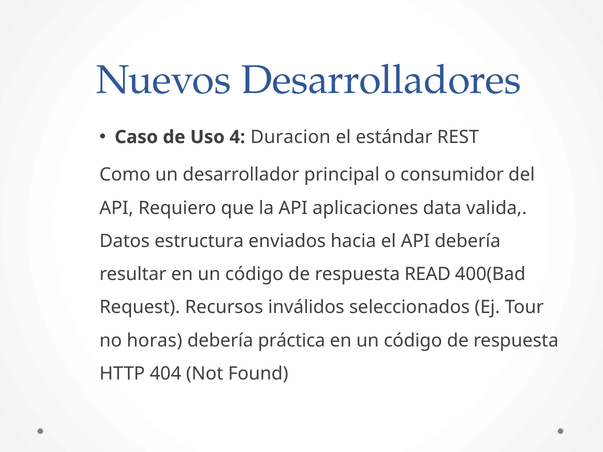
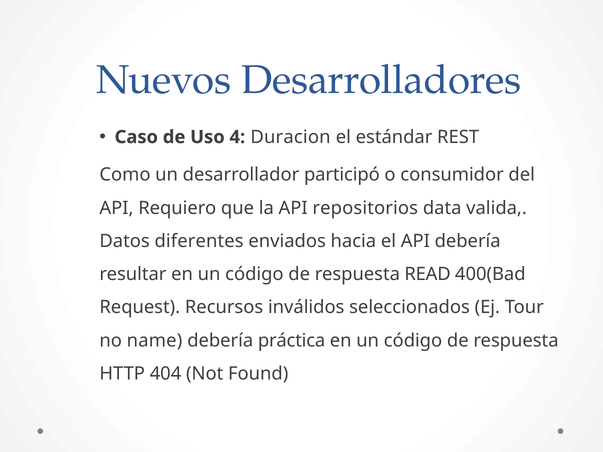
principal: principal -> participó
aplicaciones: aplicaciones -> repositorios
estructura: estructura -> diferentes
horas: horas -> name
